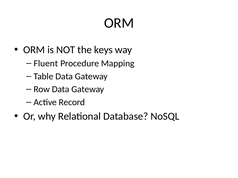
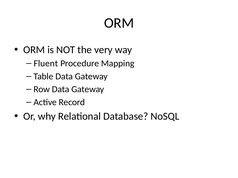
keys: keys -> very
